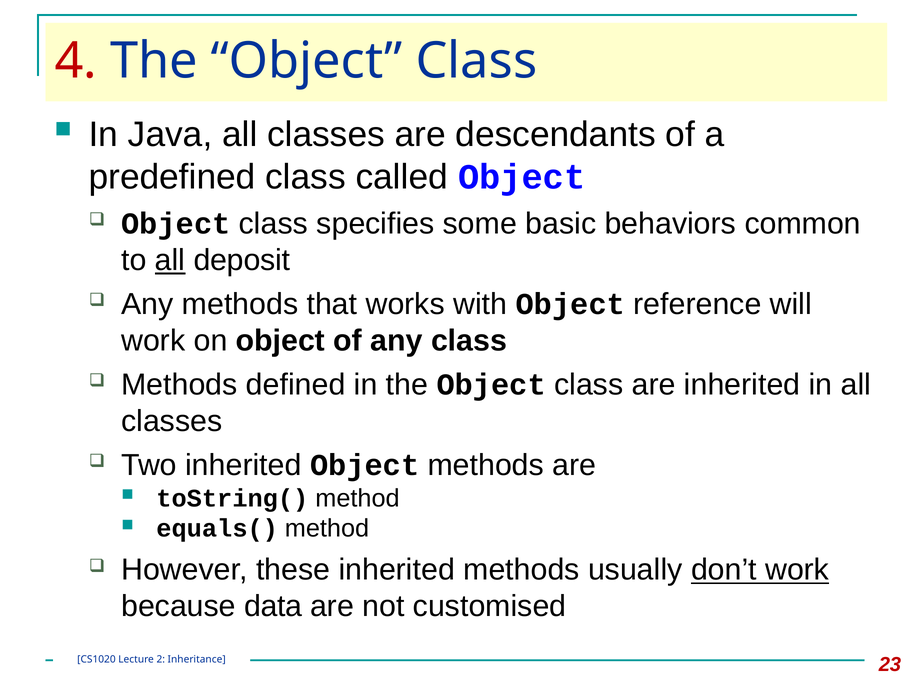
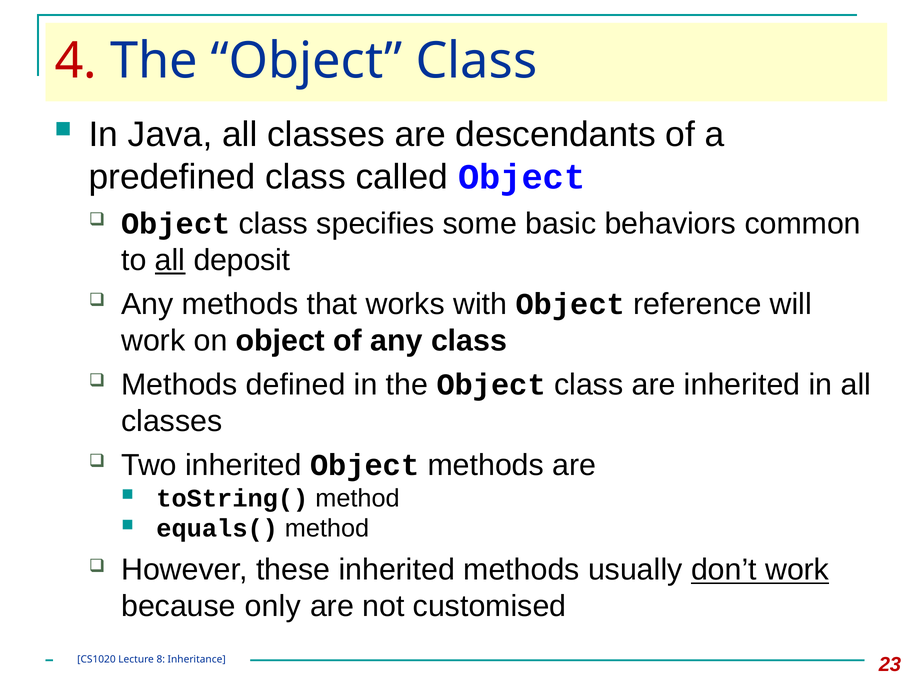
data: data -> only
2: 2 -> 8
